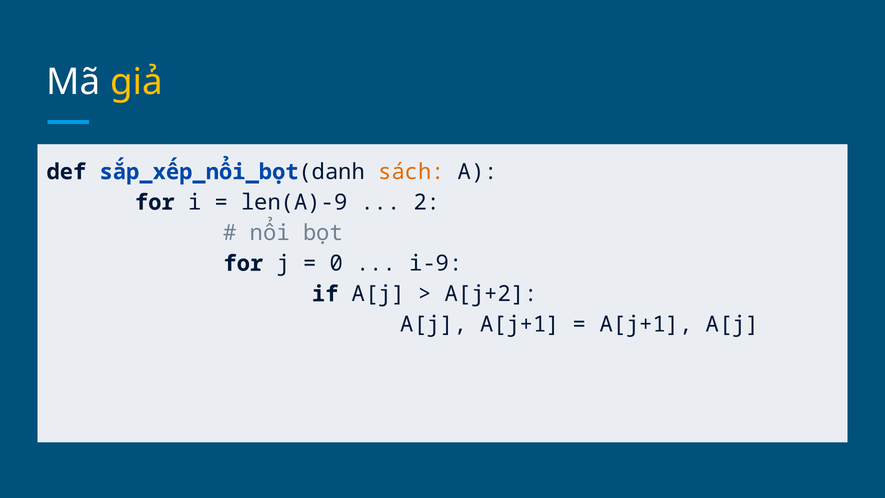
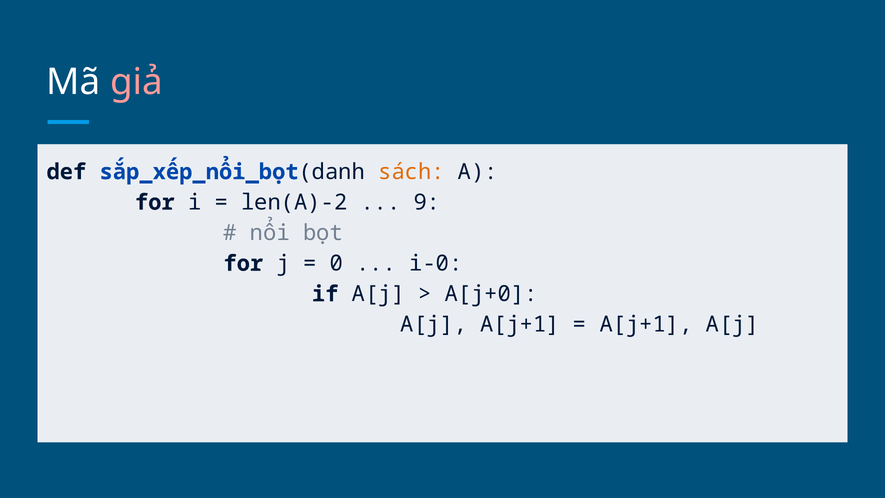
giả colour: yellow -> pink
len(A)-9: len(A)-9 -> len(A)-2
2: 2 -> 9
i-9: i-9 -> i-0
A[j+2: A[j+2 -> A[j+0
